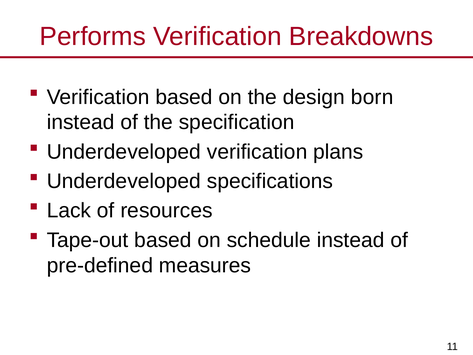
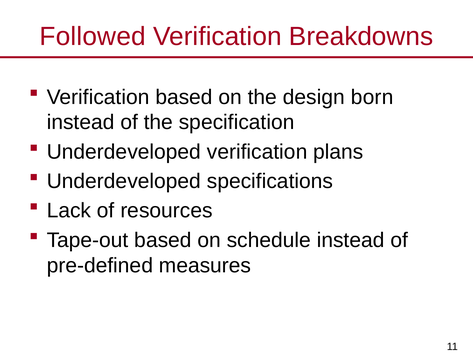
Performs: Performs -> Followed
